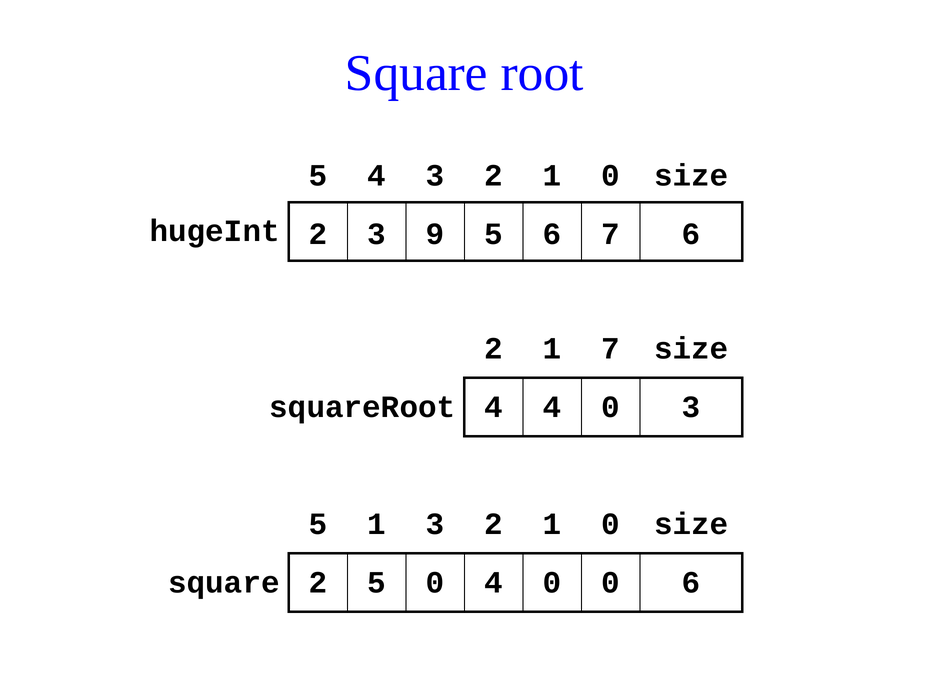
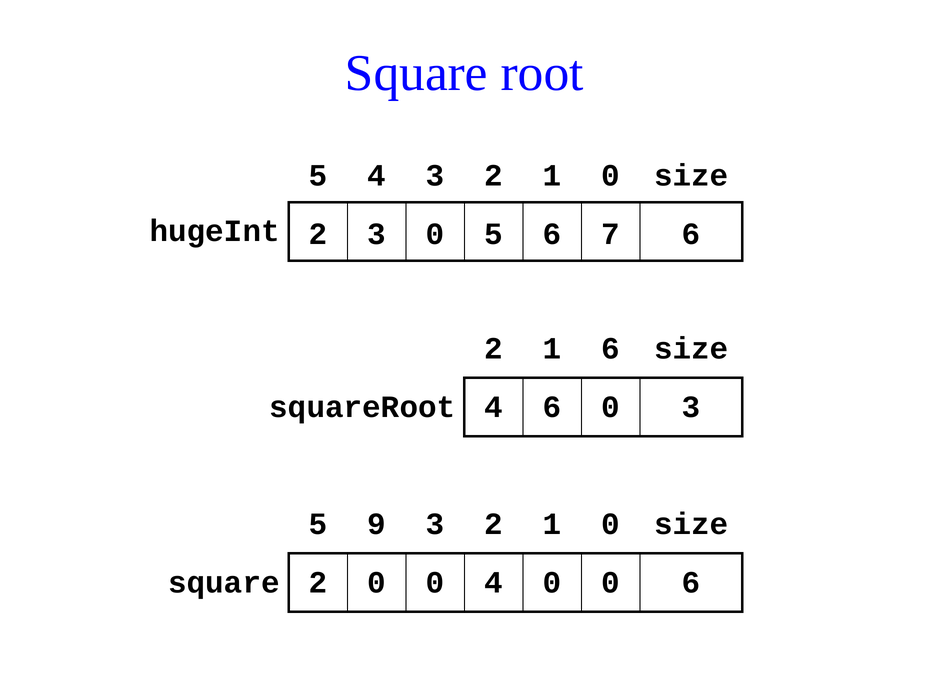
3 9: 9 -> 0
1 7: 7 -> 6
4 4: 4 -> 6
5 1: 1 -> 9
2 5: 5 -> 0
